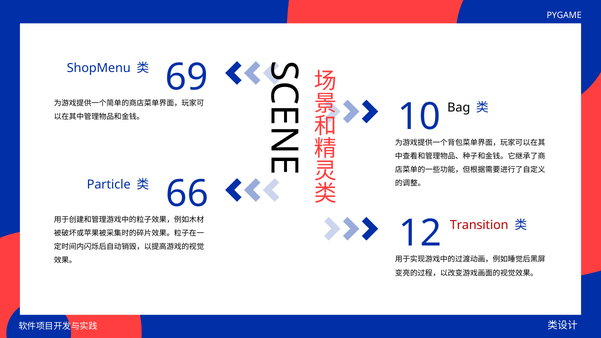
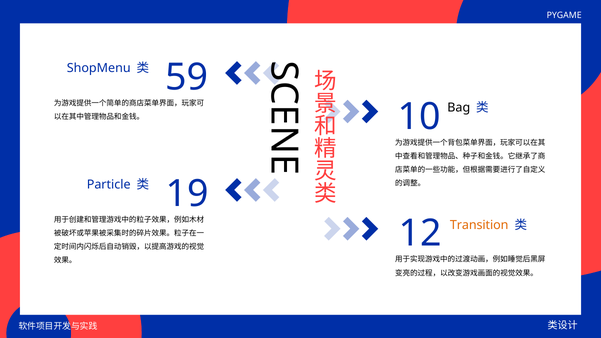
69: 69 -> 59
66: 66 -> 19
Transition colour: red -> orange
